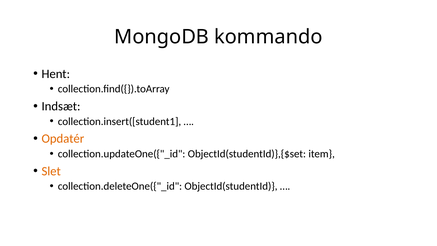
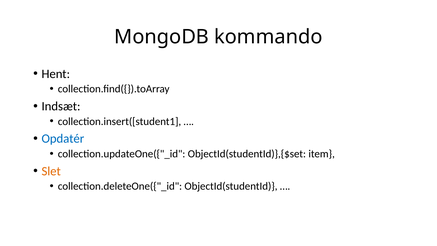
Opdatér colour: orange -> blue
